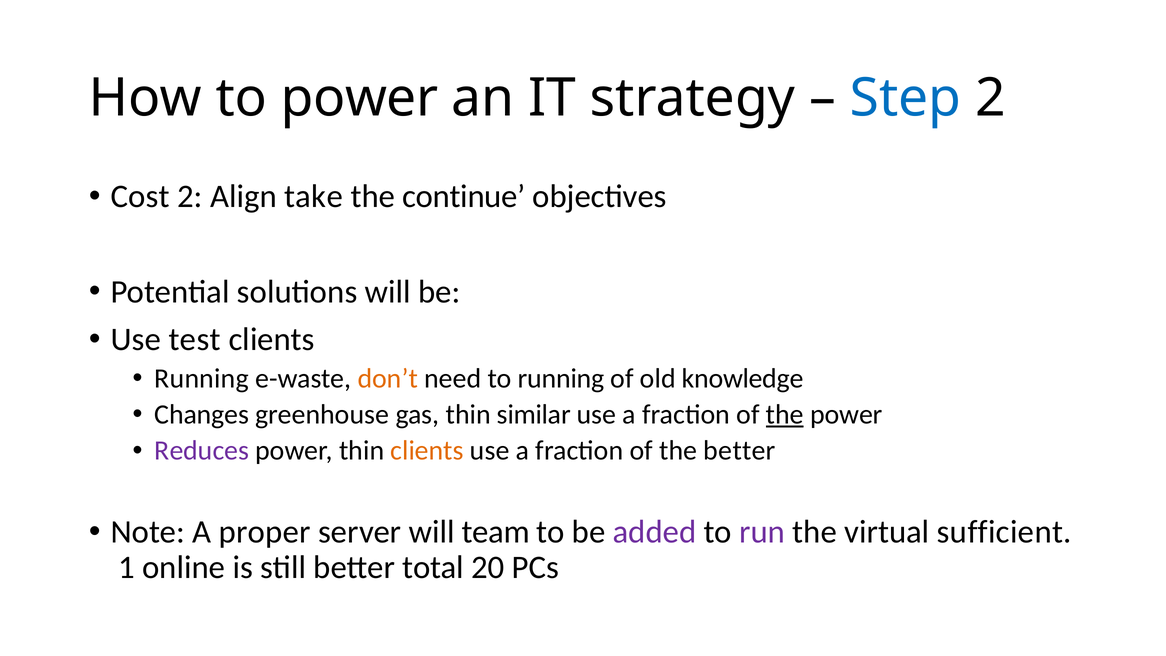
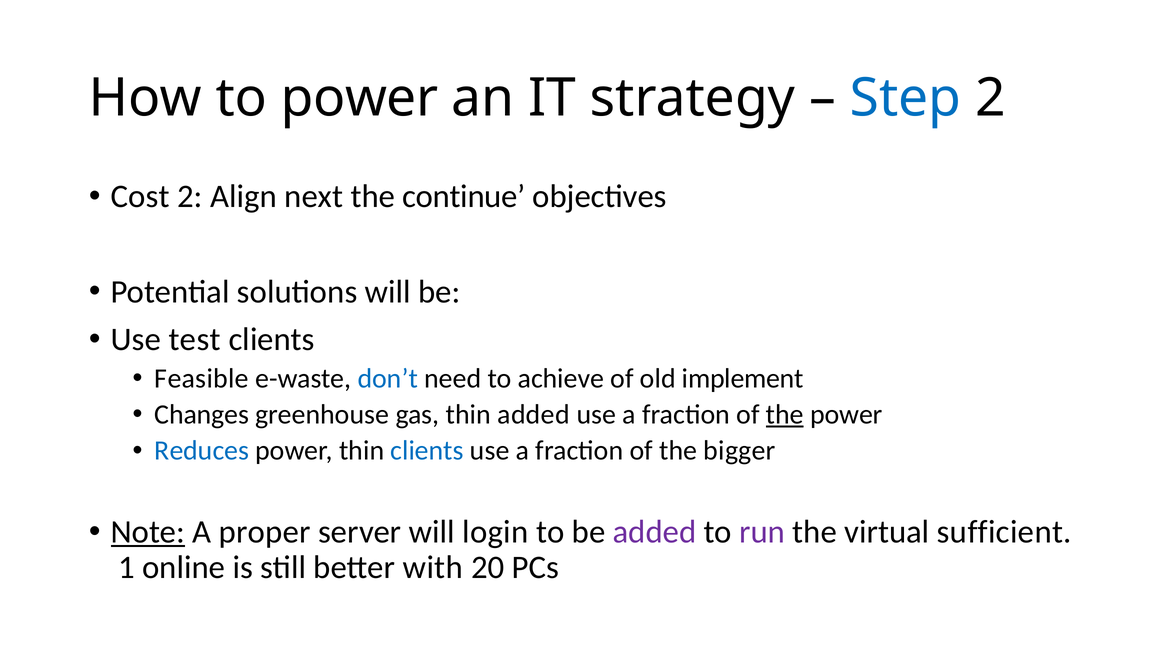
take: take -> next
Running at (202, 378): Running -> Feasible
don’t colour: orange -> blue
to running: running -> achieve
knowledge: knowledge -> implement
thin similar: similar -> added
Reduces colour: purple -> blue
clients at (427, 451) colour: orange -> blue
the better: better -> bigger
Note underline: none -> present
team: team -> login
total: total -> with
